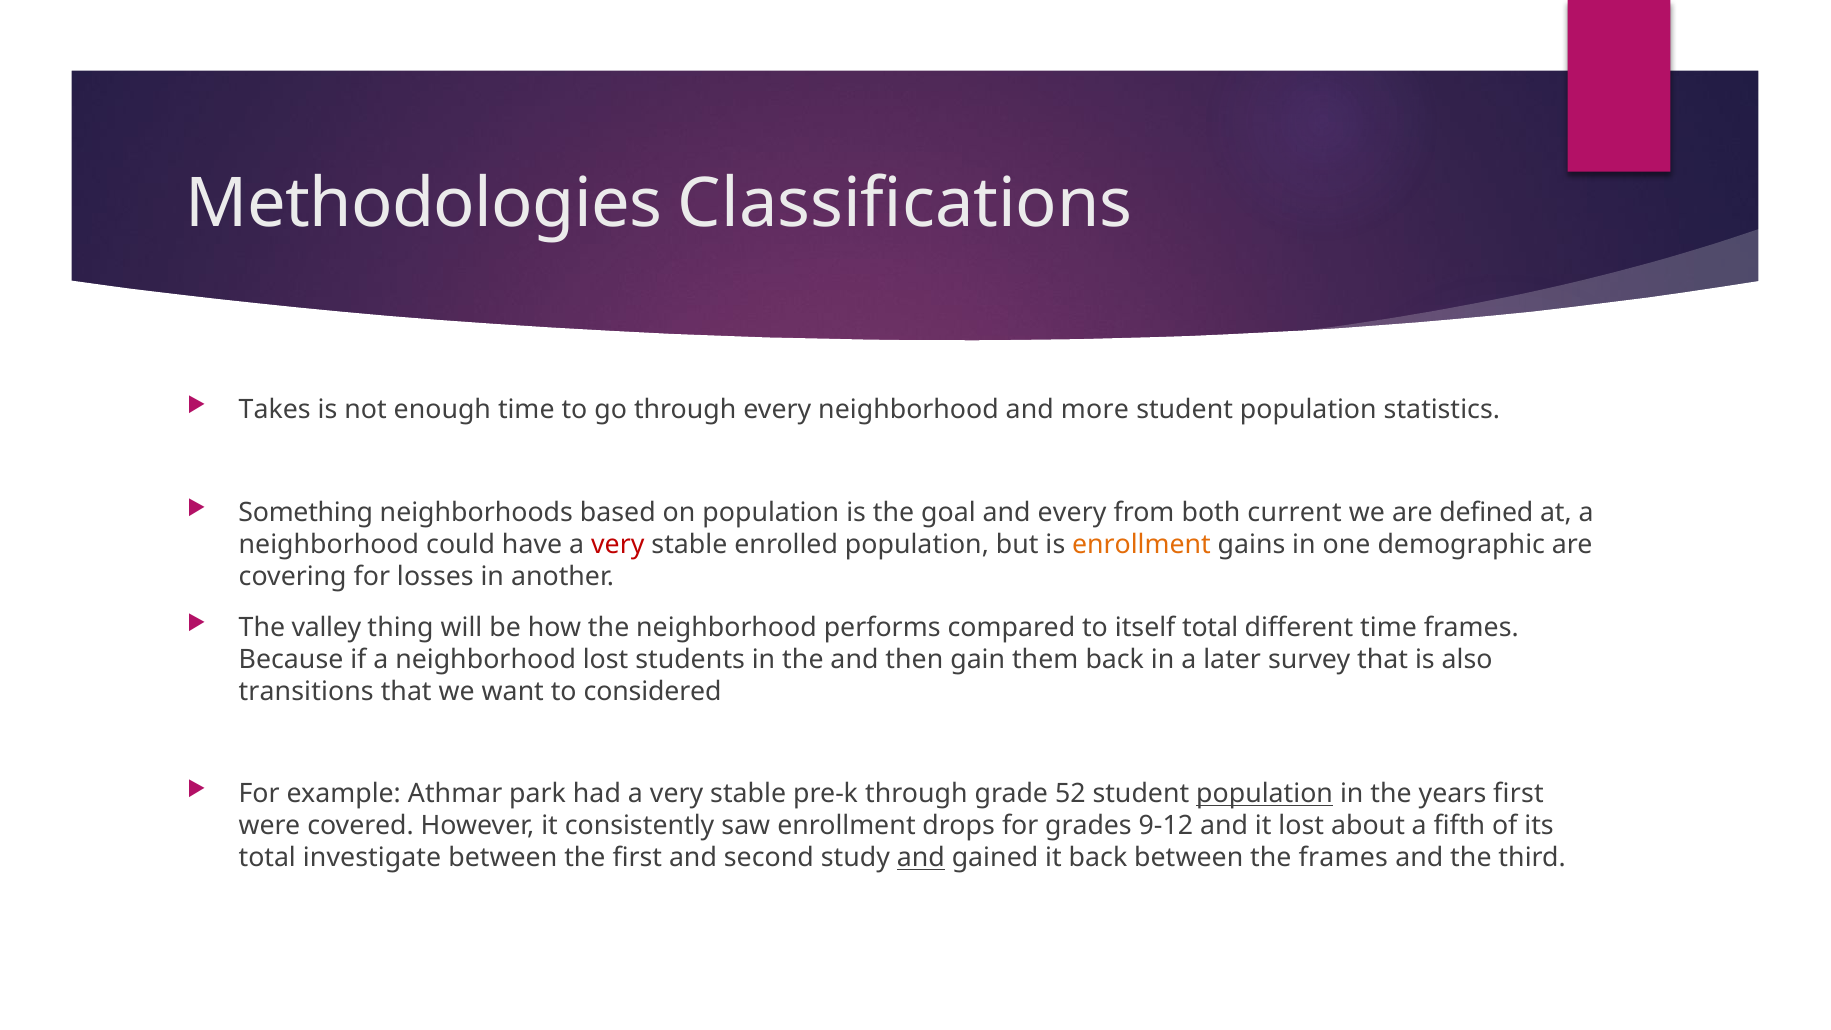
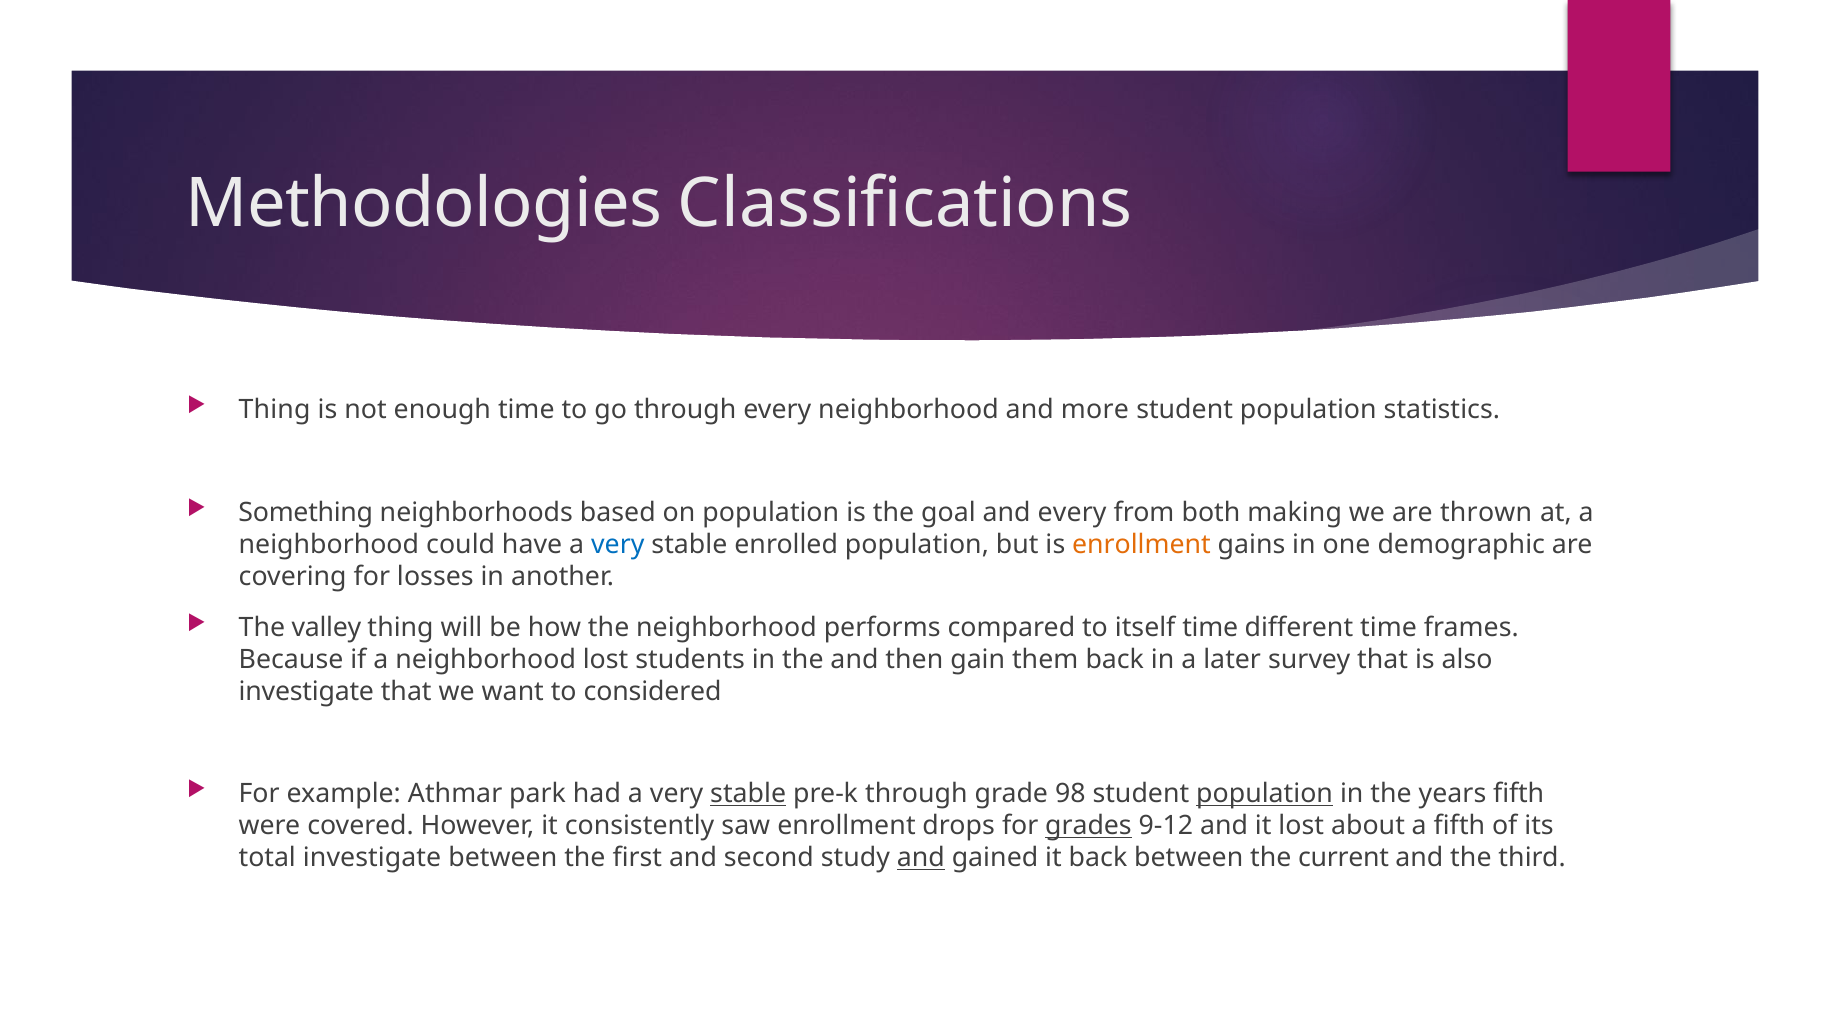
Takes at (275, 410): Takes -> Thing
current: current -> making
defined: defined -> thrown
very at (618, 544) colour: red -> blue
itself total: total -> time
transitions at (306, 692): transitions -> investigate
stable at (748, 794) underline: none -> present
52: 52 -> 98
years first: first -> fifth
grades underline: none -> present
the frames: frames -> current
